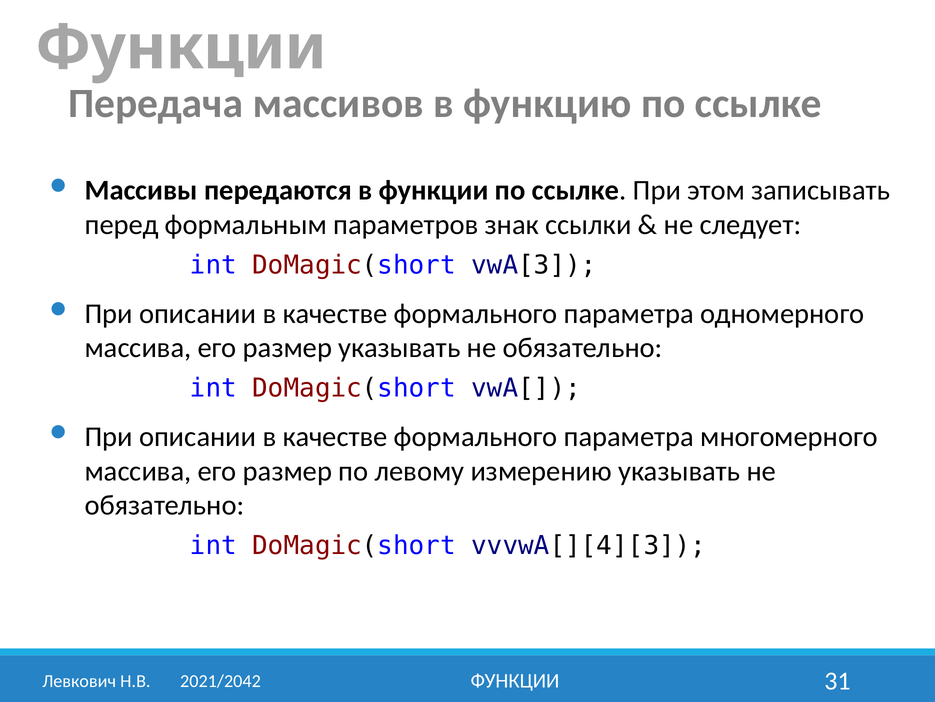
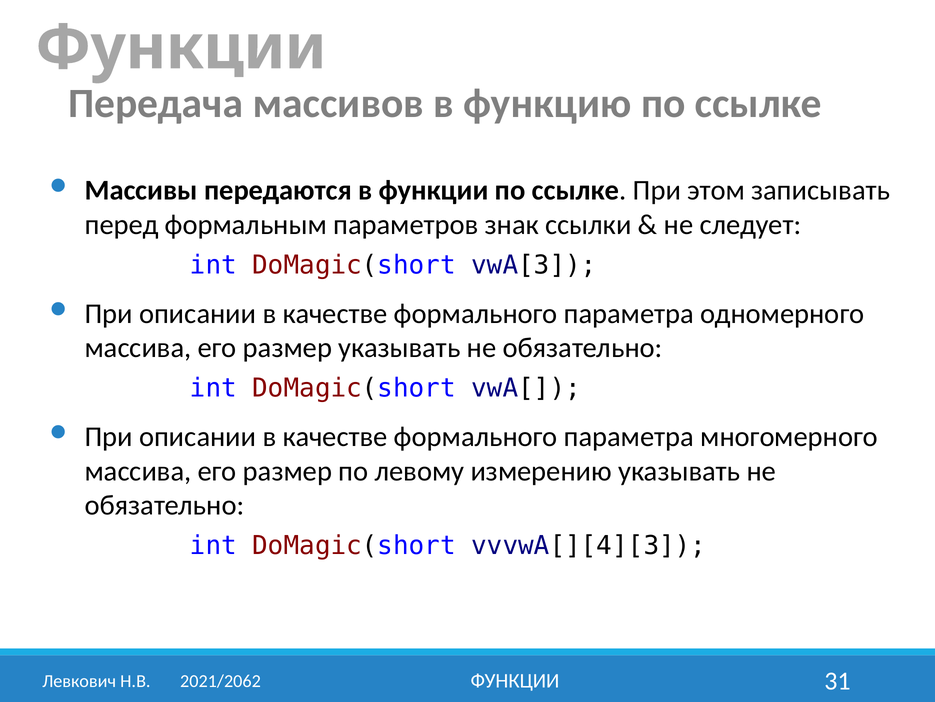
2021/2042: 2021/2042 -> 2021/2062
